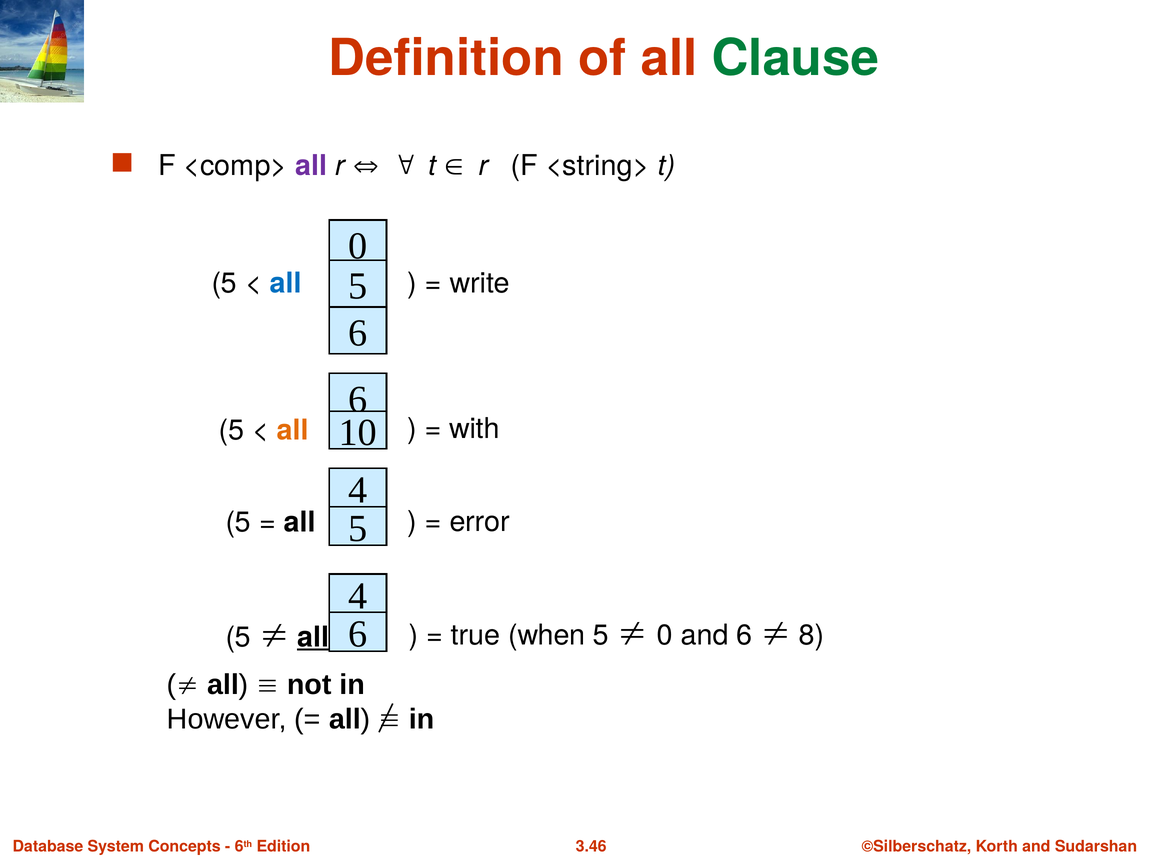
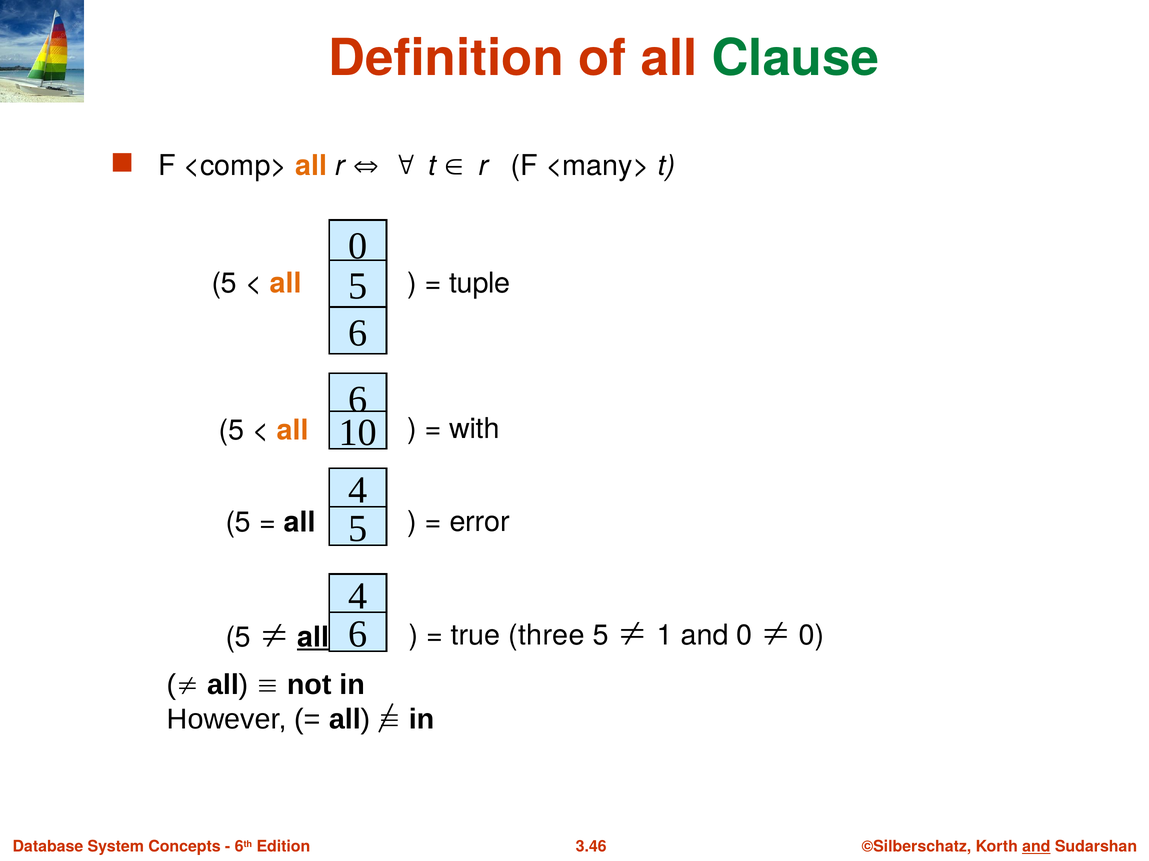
all at (311, 166) colour: purple -> orange
<string>: <string> -> <many>
all at (286, 283) colour: blue -> orange
write: write -> tuple
when: when -> three
0 at (665, 636): 0 -> 1
and 6: 6 -> 0
8 at (812, 636): 8 -> 0
and at (1036, 847) underline: none -> present
